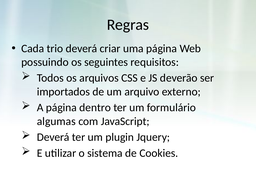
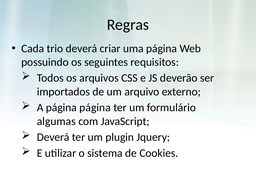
página dentro: dentro -> página
